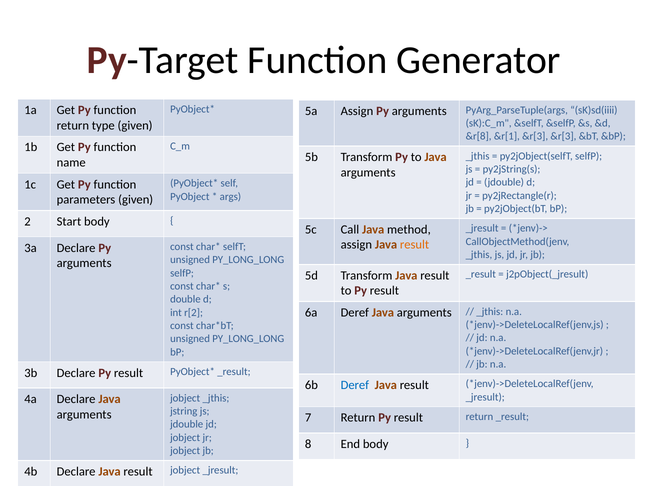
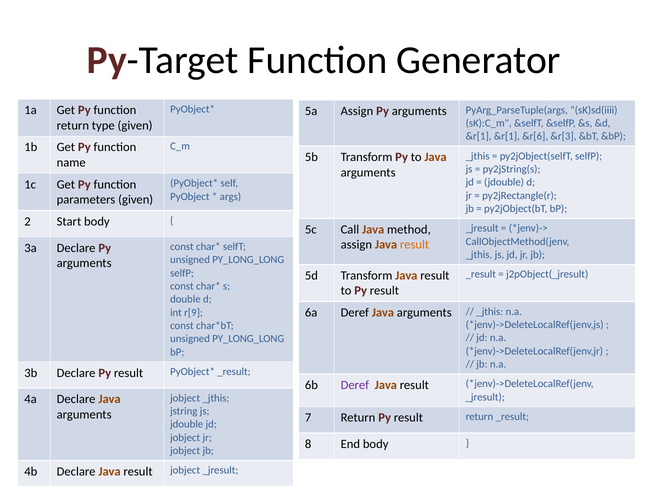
&r[8 at (479, 136): &r[8 -> &r[1
&r[1 &r[3: &r[3 -> &r[6
r[2: r[2 -> r[9
Deref at (355, 385) colour: blue -> purple
